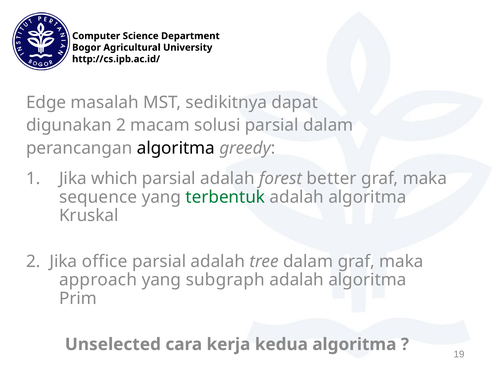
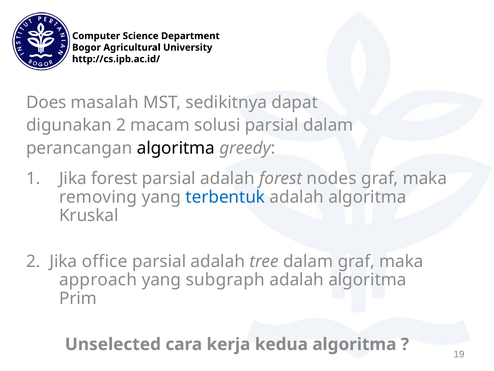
Edge: Edge -> Does
Jika which: which -> forest
better: better -> nodes
sequence: sequence -> removing
terbentuk colour: green -> blue
